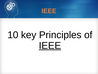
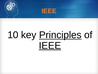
Principles underline: none -> present
